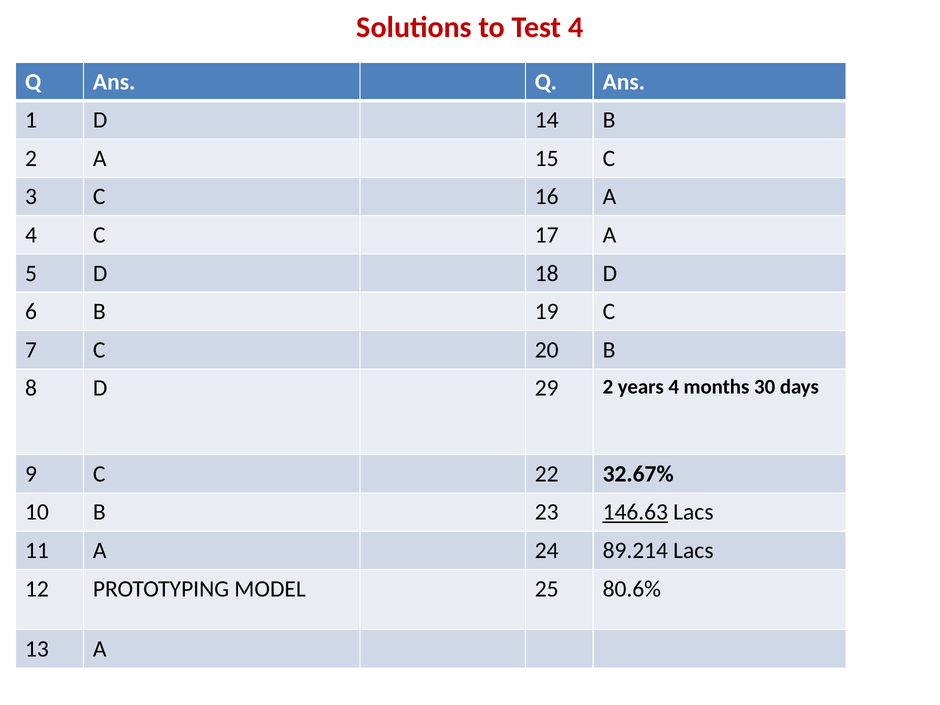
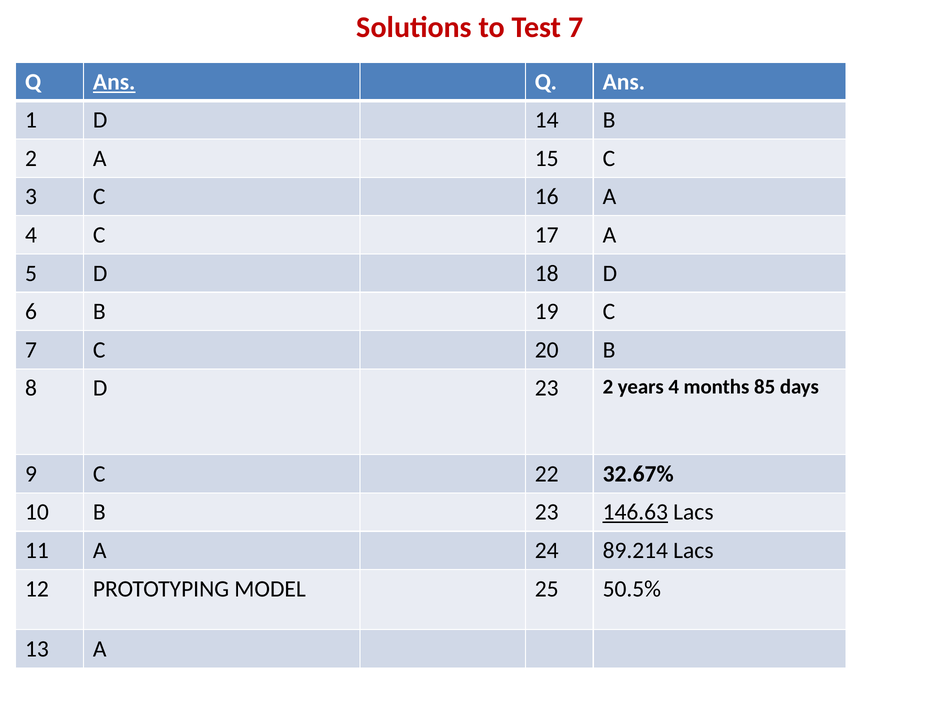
Test 4: 4 -> 7
Ans at (114, 82) underline: none -> present
D 29: 29 -> 23
30: 30 -> 85
80.6%: 80.6% -> 50.5%
